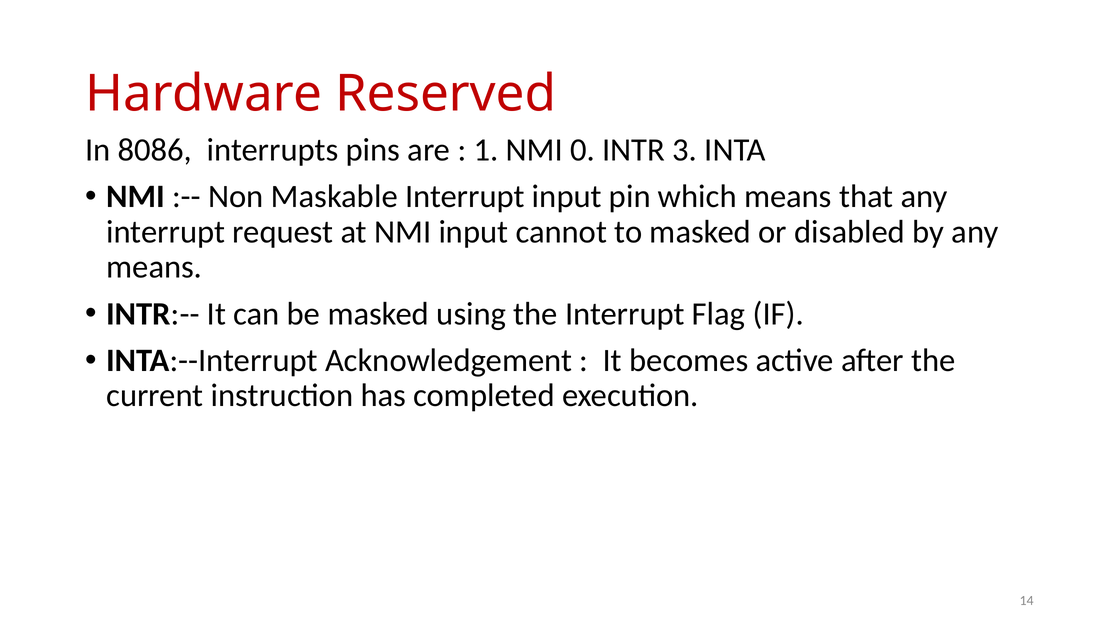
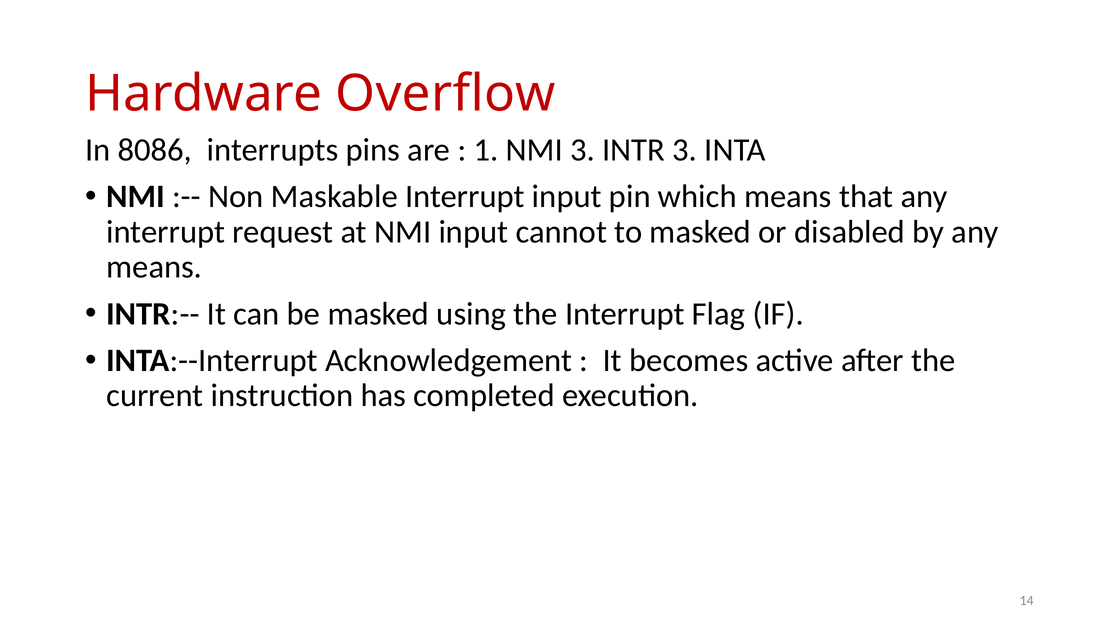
Reserved: Reserved -> Overflow
NMI 0: 0 -> 3
